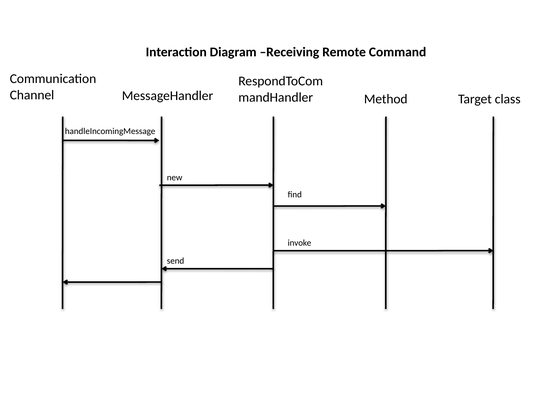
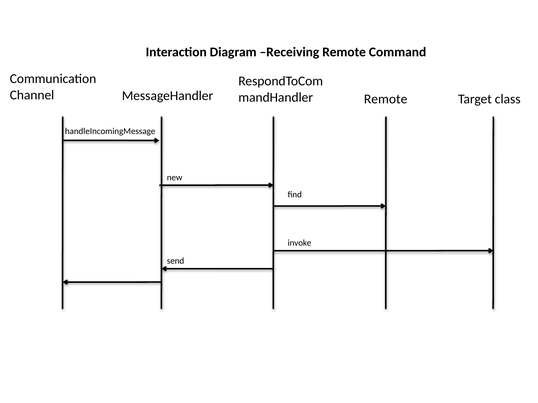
Method at (386, 99): Method -> Remote
